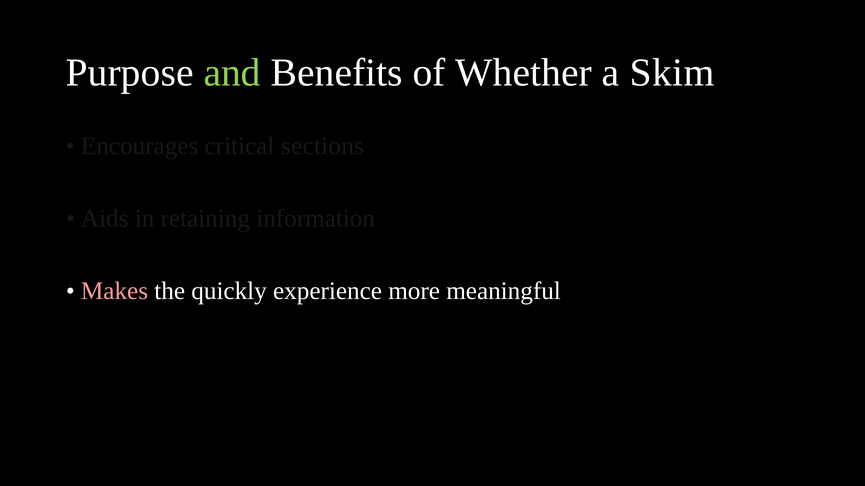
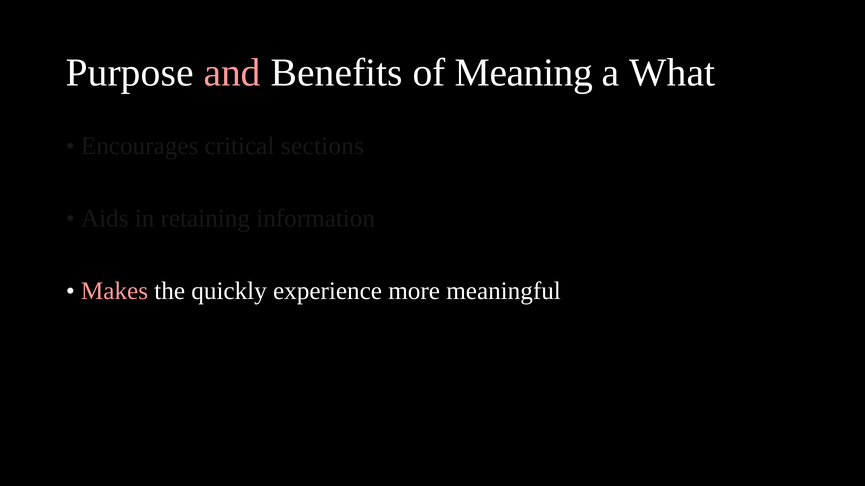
and colour: light green -> pink
Whether: Whether -> Meaning
Skim: Skim -> What
